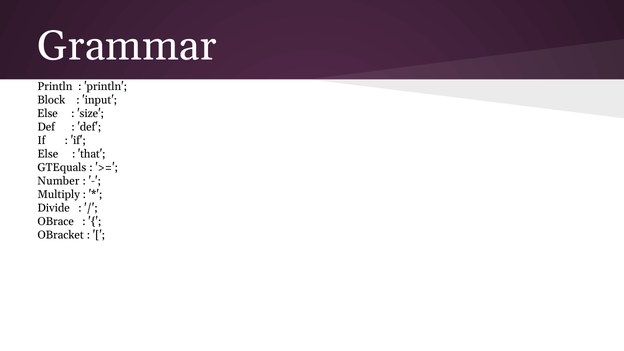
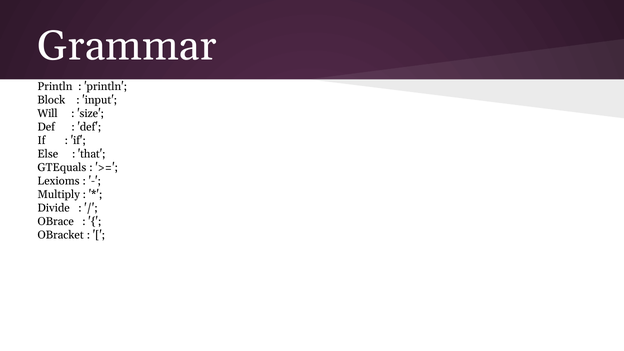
Else at (47, 113): Else -> Will
Number: Number -> Lexioms
